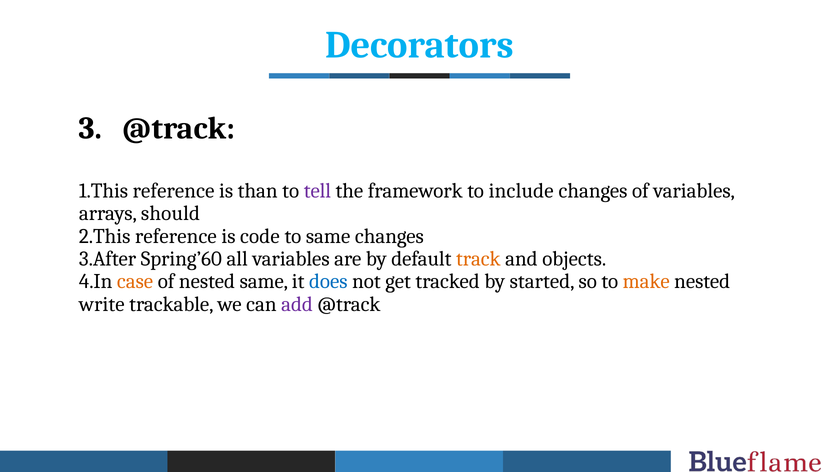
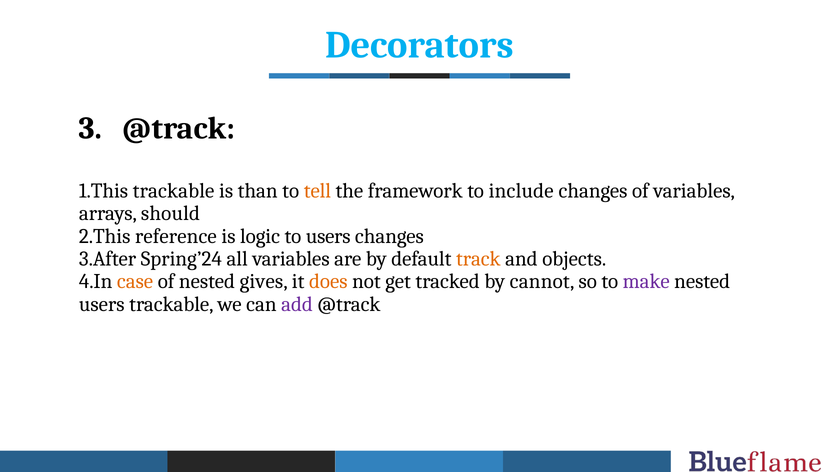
reference at (174, 191): reference -> trackable
tell colour: purple -> orange
code: code -> logic
to same: same -> users
Spring’60: Spring’60 -> Spring’24
nested same: same -> gives
does colour: blue -> orange
started: started -> cannot
make colour: orange -> purple
write at (102, 304): write -> users
